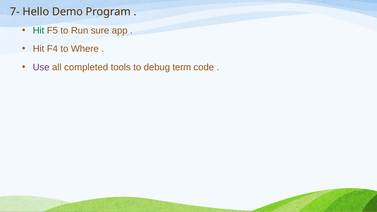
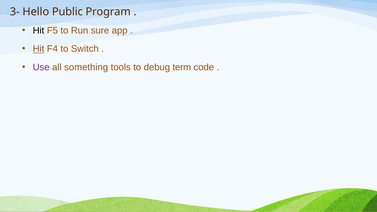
7-: 7- -> 3-
Demo: Demo -> Public
Hit at (39, 31) colour: green -> black
Hit at (39, 49) underline: none -> present
Where: Where -> Switch
completed: completed -> something
